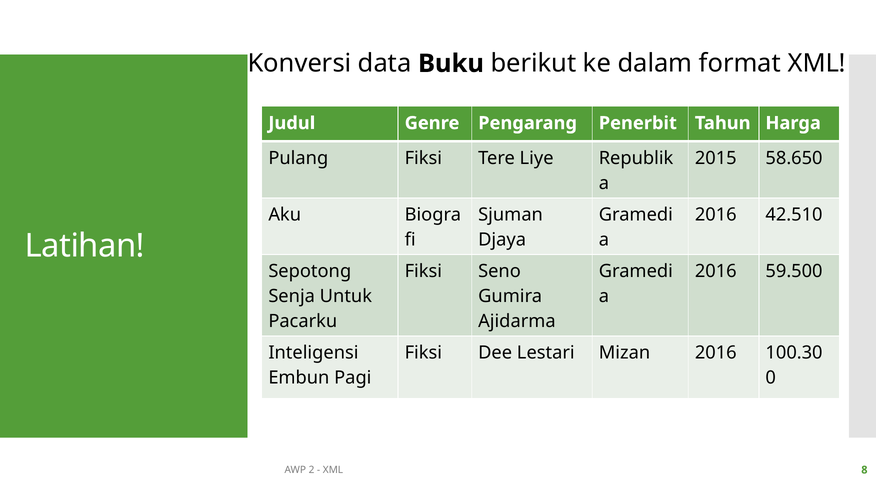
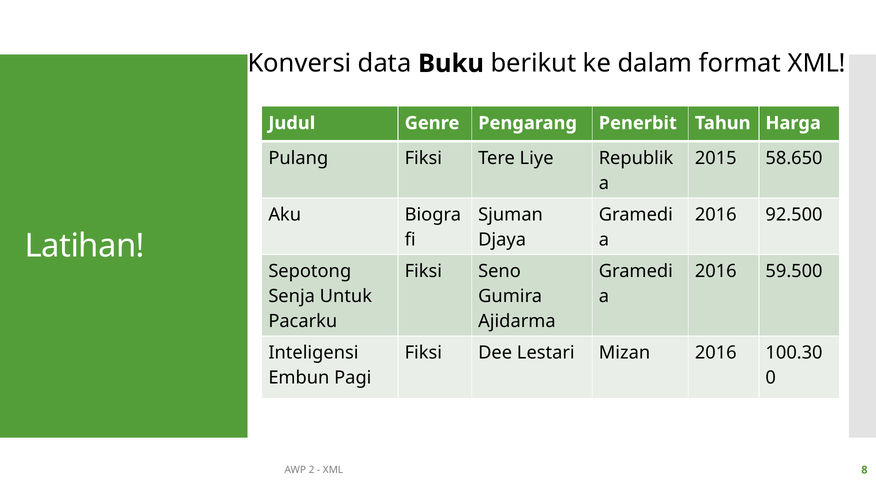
42.510: 42.510 -> 92.500
